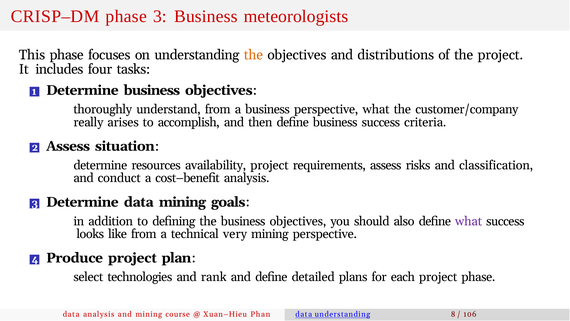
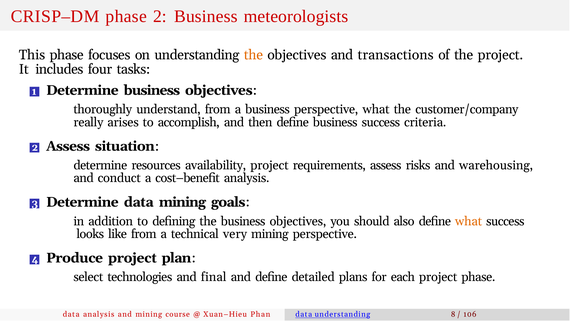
phase 3: 3 -> 2
distributions: distributions -> transactions
classification: classification -> warehousing
what at (469, 221) colour: purple -> orange
rank: rank -> final
